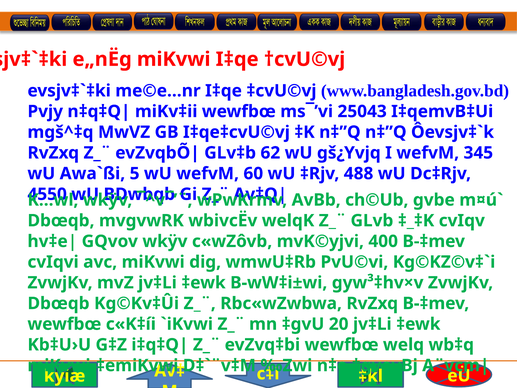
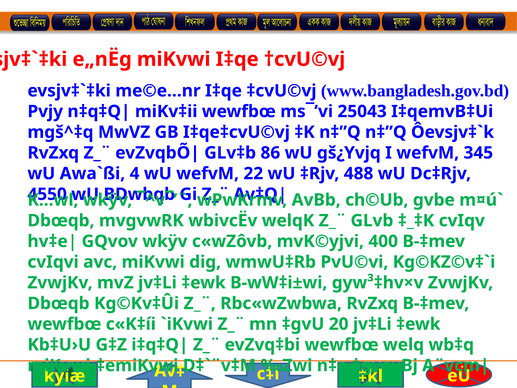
62: 62 -> 86
5: 5 -> 4
60: 60 -> 22
